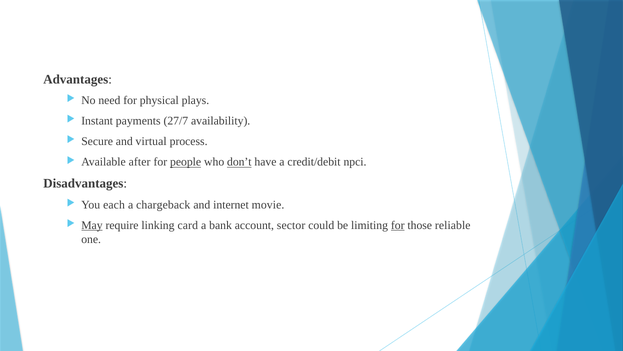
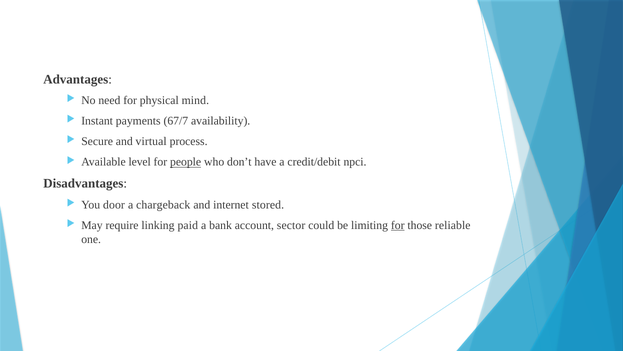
plays: plays -> mind
27/7: 27/7 -> 67/7
after: after -> level
don’t underline: present -> none
each: each -> door
movie: movie -> stored
May underline: present -> none
card: card -> paid
